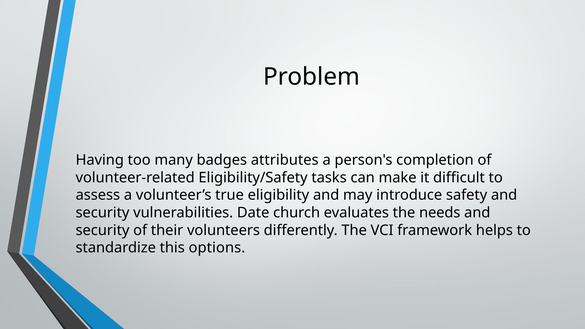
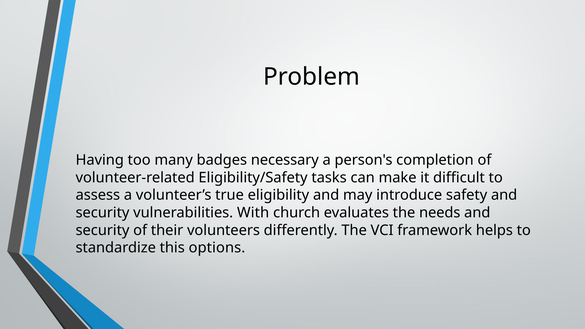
attributes: attributes -> necessary
Date: Date -> With
